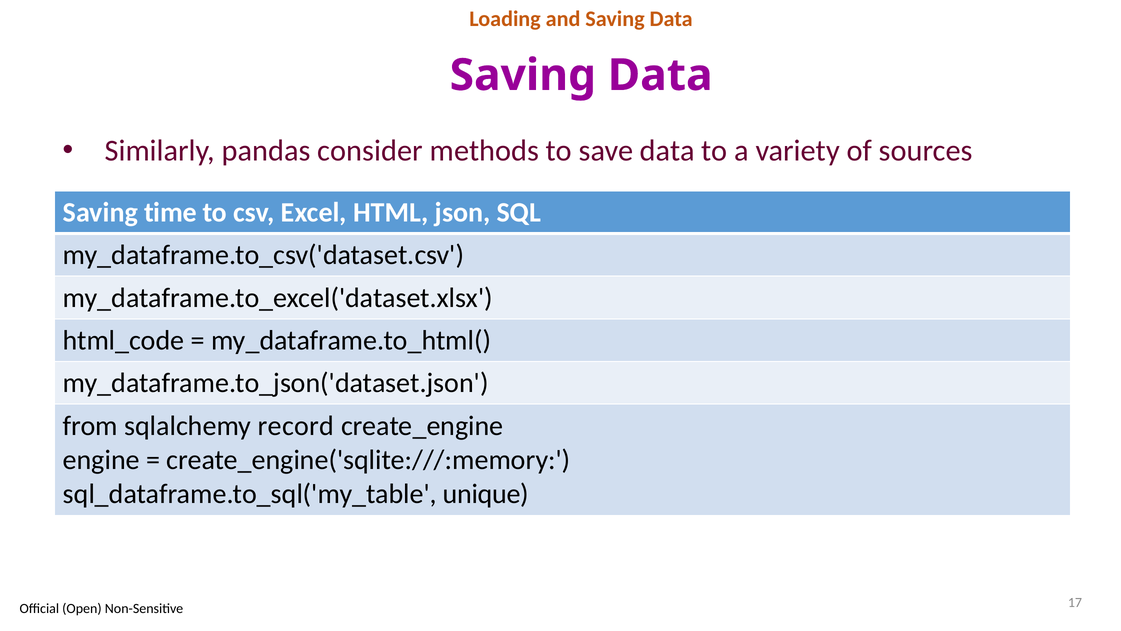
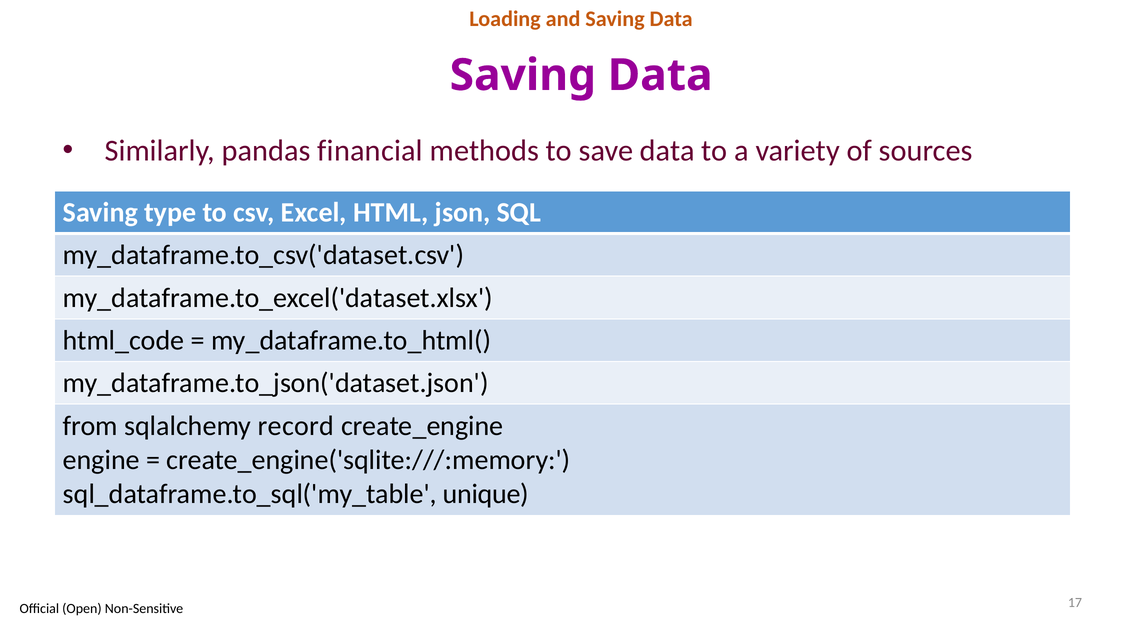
consider: consider -> financial
time: time -> type
